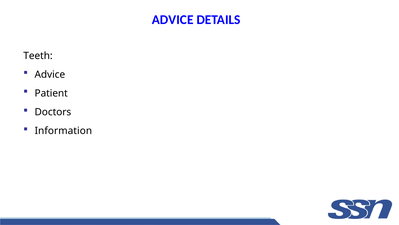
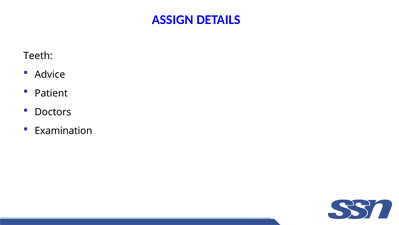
ADVICE at (173, 20): ADVICE -> ASSIGN
Information: Information -> Examination
